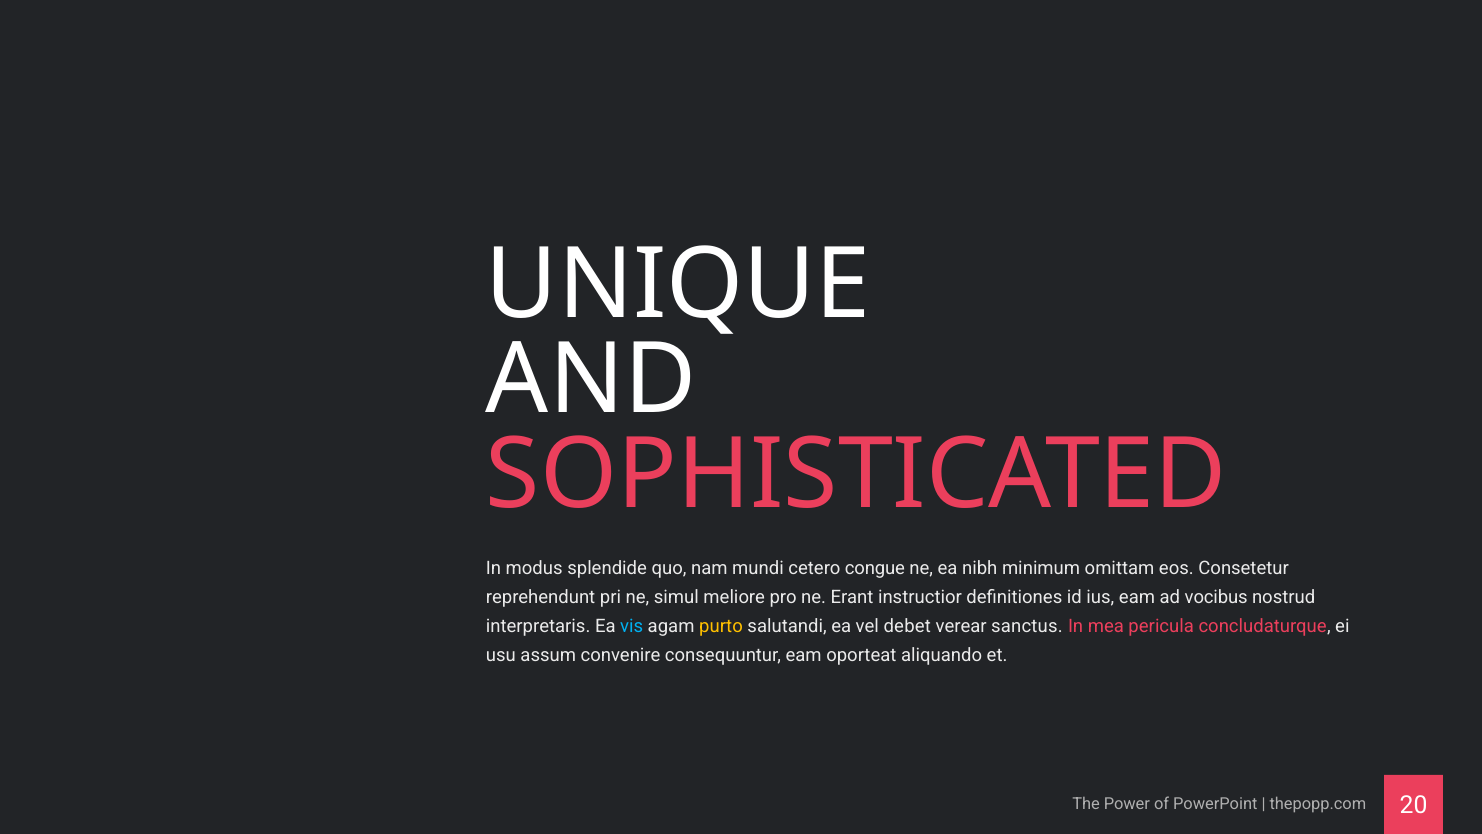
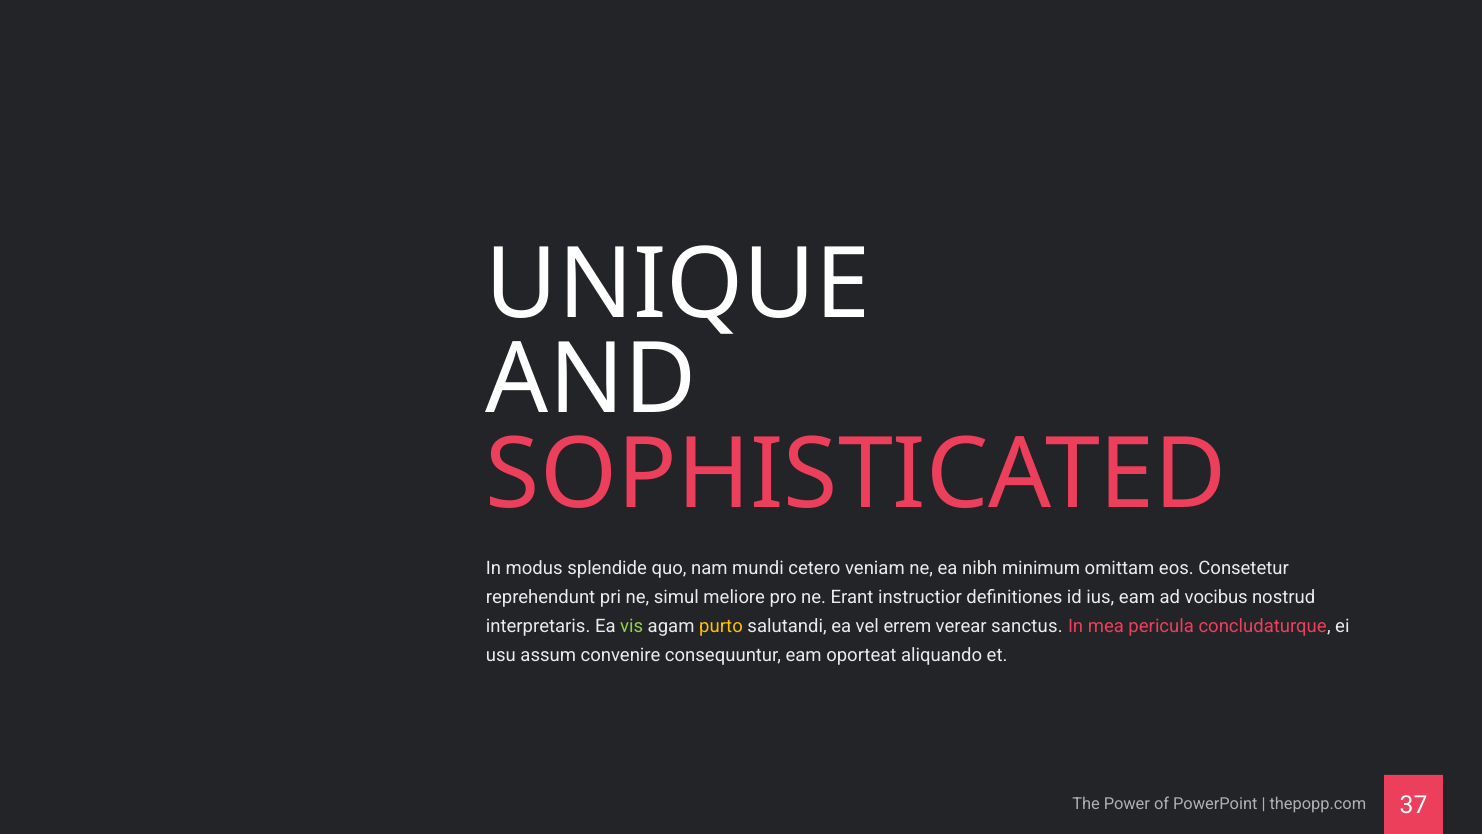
congue: congue -> veniam
vis colour: light blue -> light green
debet: debet -> errem
20: 20 -> 37
